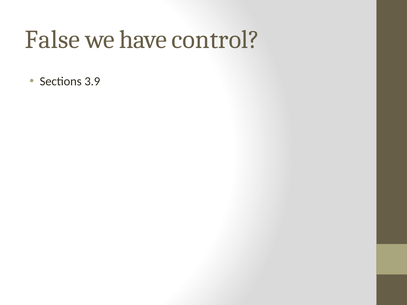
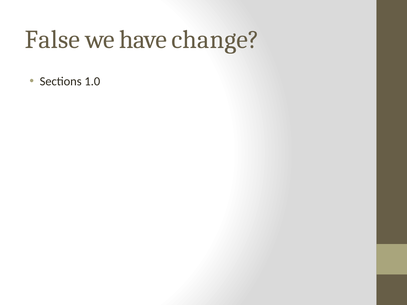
control: control -> change
3.9: 3.9 -> 1.0
